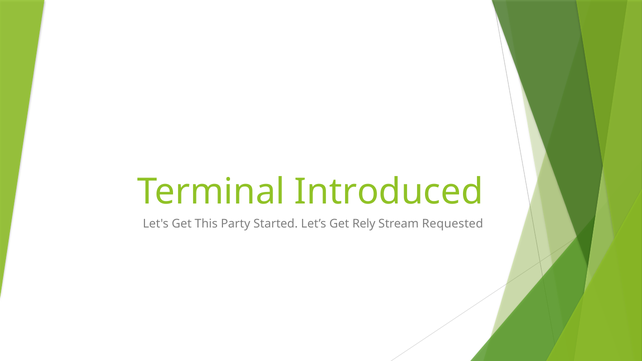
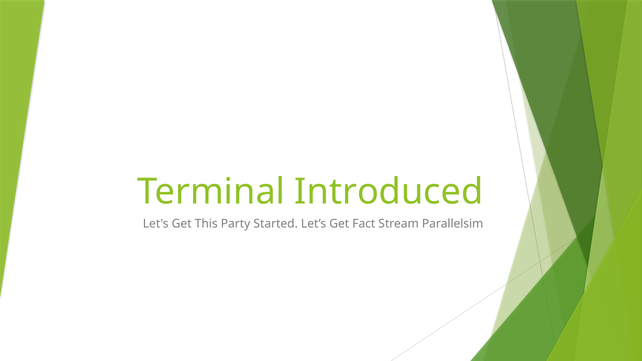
Rely: Rely -> Fact
Requested: Requested -> Parallelsim
